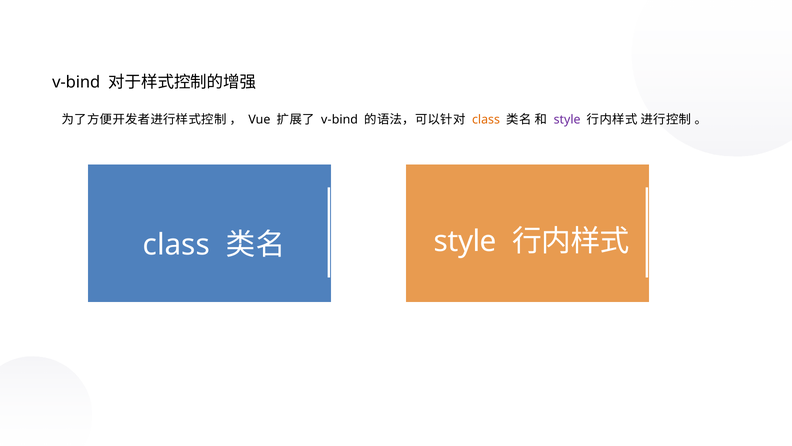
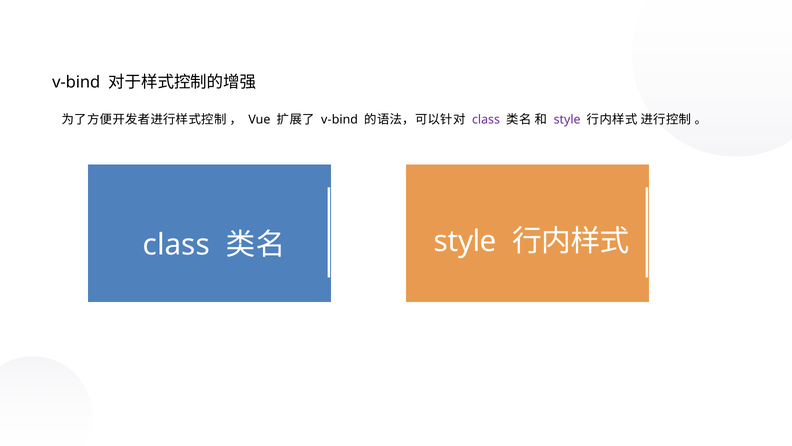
class at (486, 119) colour: orange -> purple
